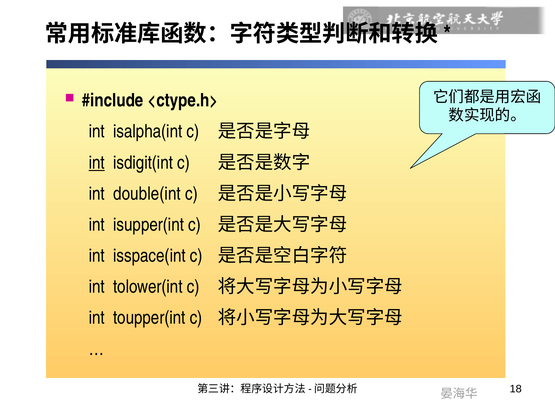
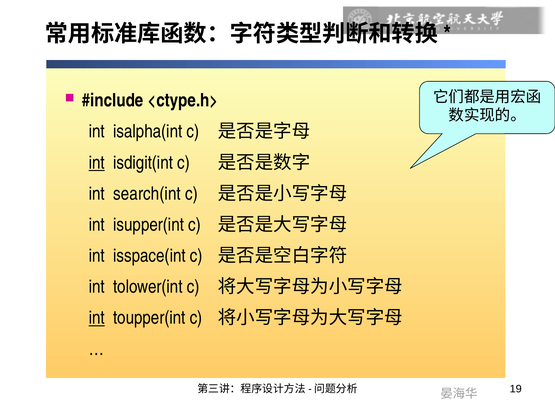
double(int: double(int -> search(int
int at (97, 318) underline: none -> present
18: 18 -> 19
